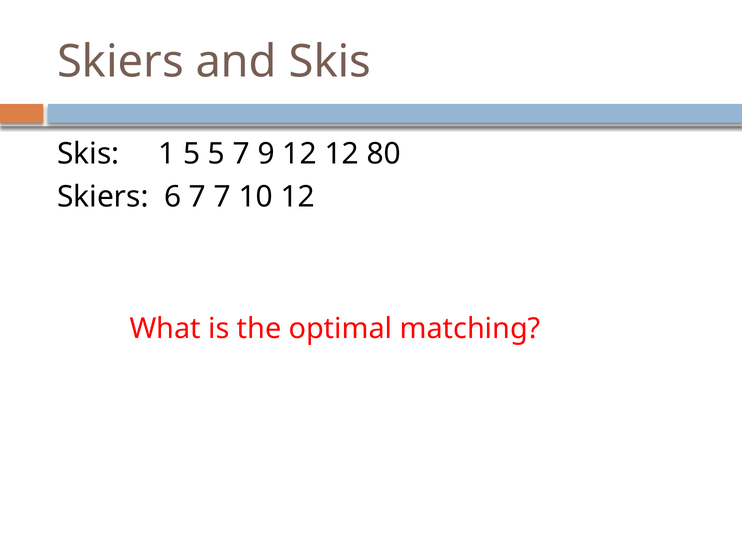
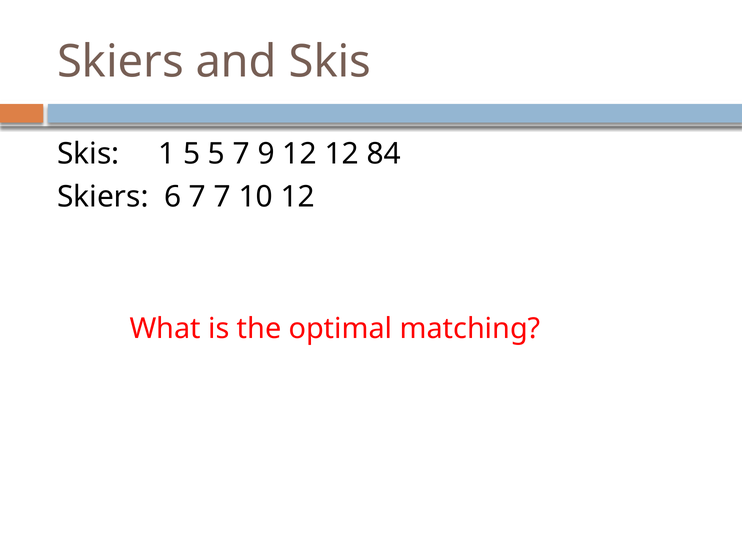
80: 80 -> 84
